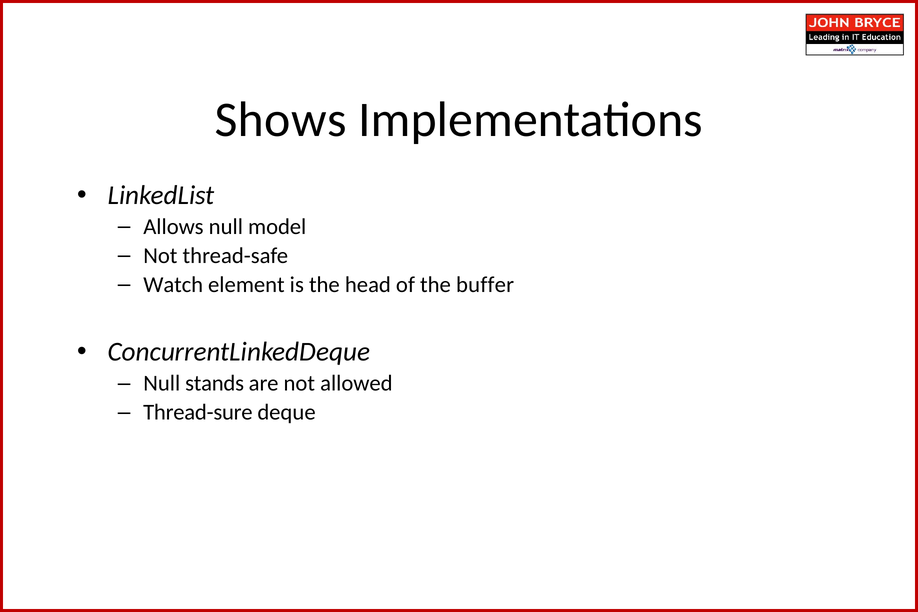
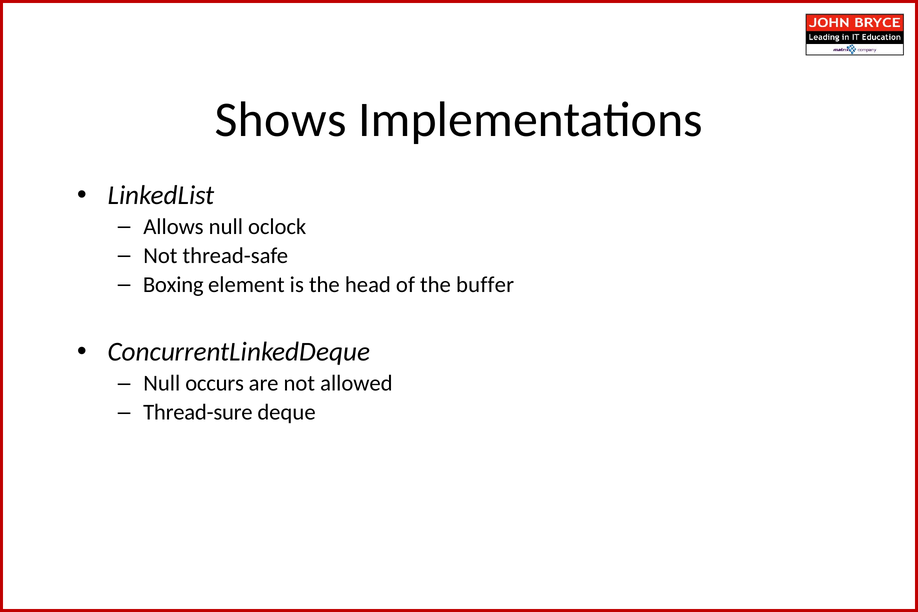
model: model -> oclock
Watch: Watch -> Boxing
stands: stands -> occurs
